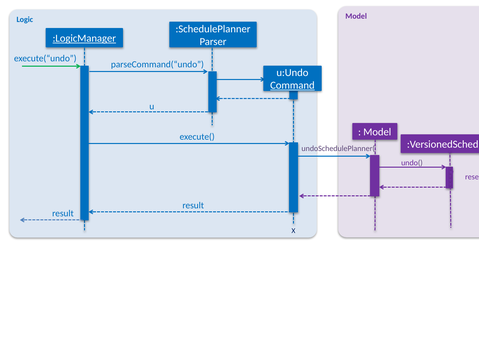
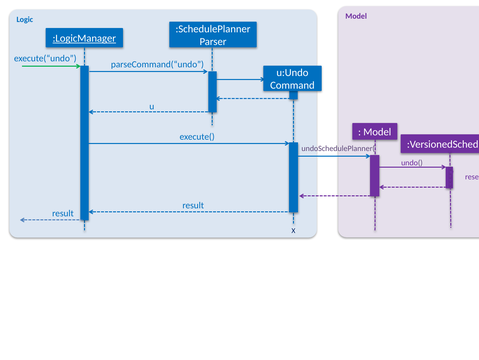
Command underline: present -> none
